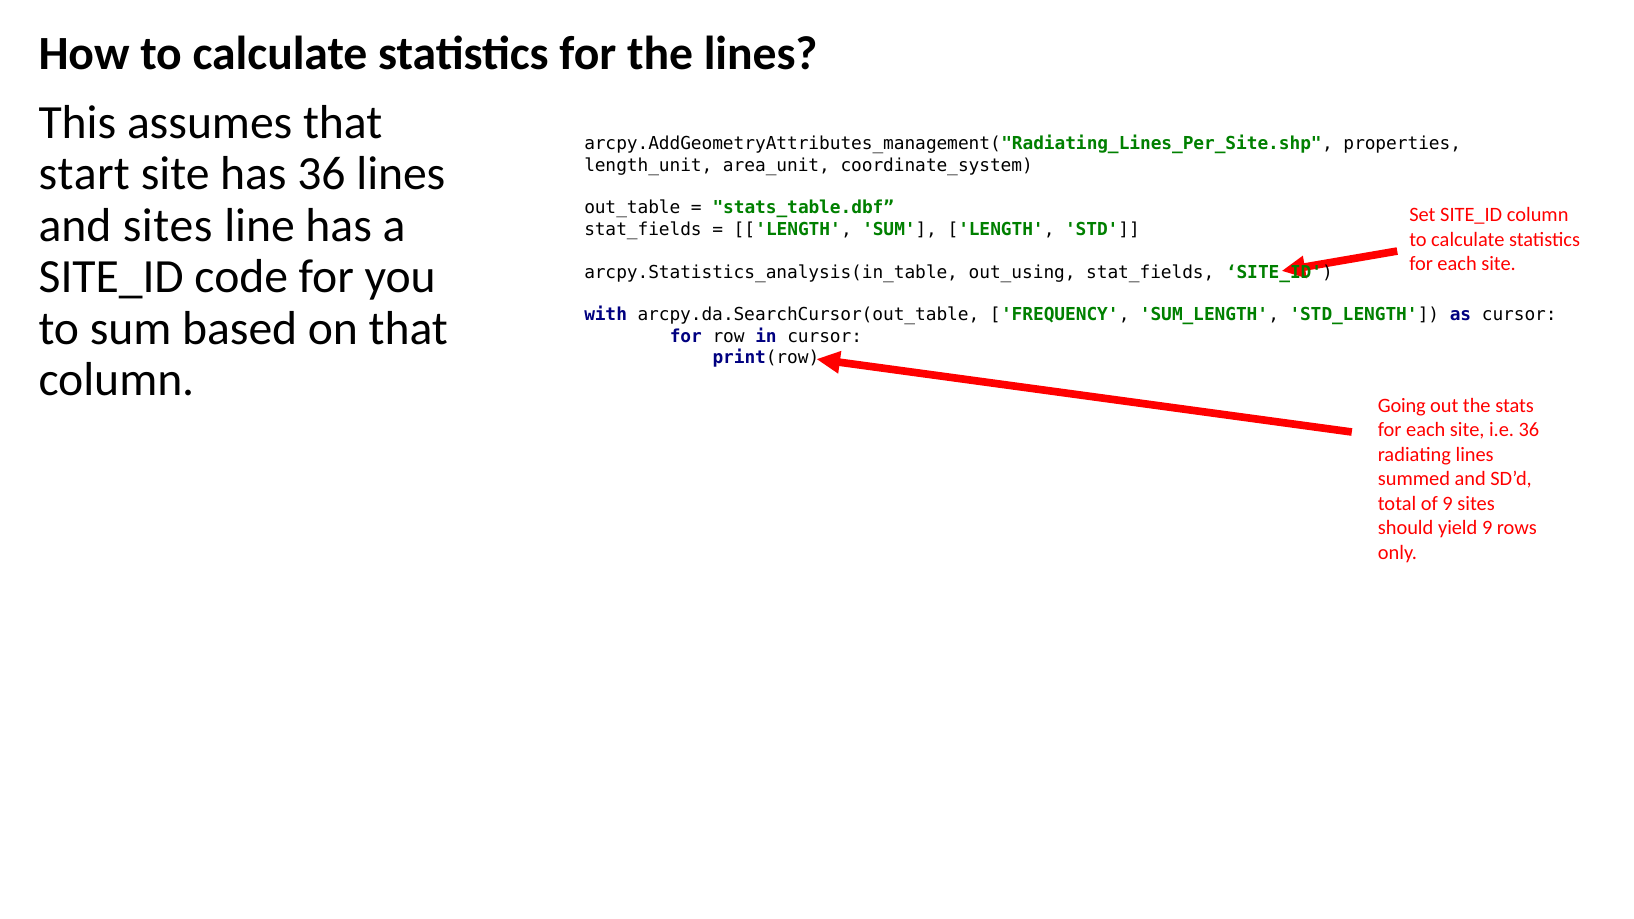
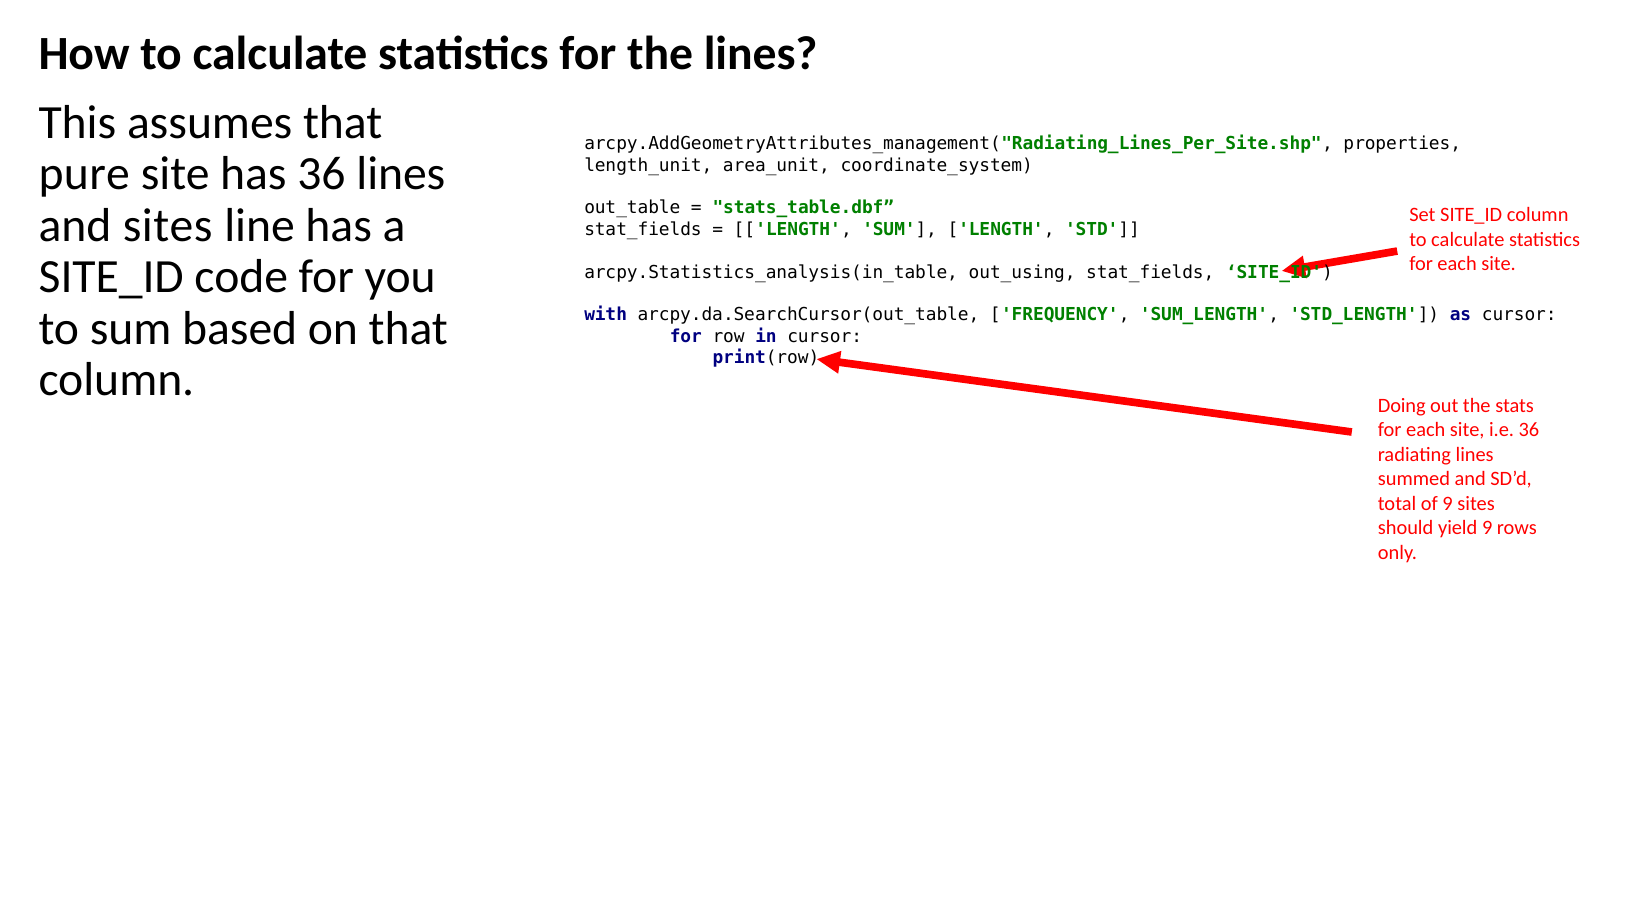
start: start -> pure
Going: Going -> Doing
